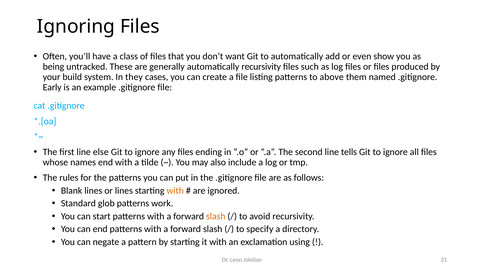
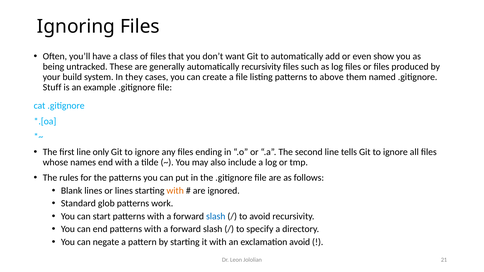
Early: Early -> Stuff
else: else -> only
slash at (216, 216) colour: orange -> blue
exclamation using: using -> avoid
